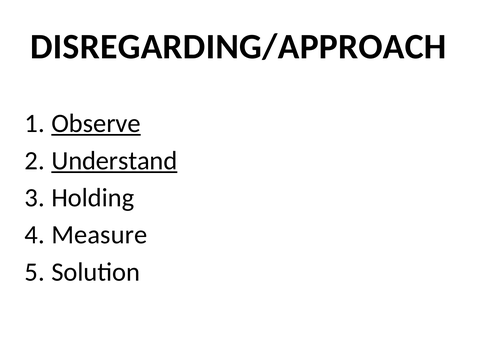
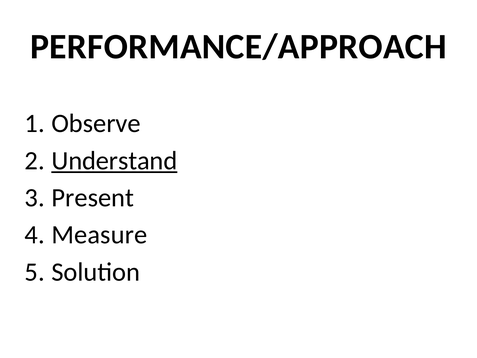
DISREGARDING/APPROACH: DISREGARDING/APPROACH -> PERFORMANCE/APPROACH
Observe underline: present -> none
Holding: Holding -> Present
